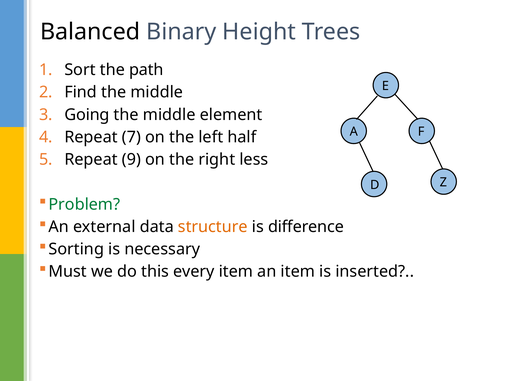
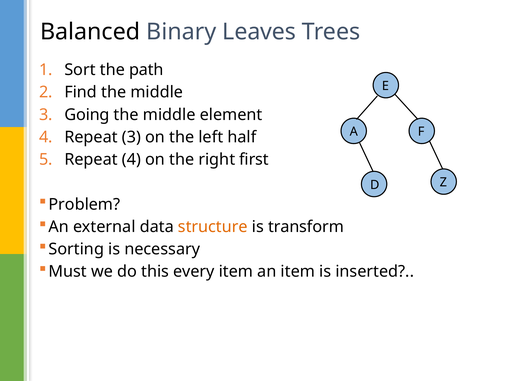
Height: Height -> Leaves
Repeat 7: 7 -> 3
Repeat 9: 9 -> 4
less: less -> first
Problem colour: green -> black
difference: difference -> transform
